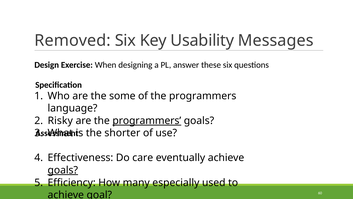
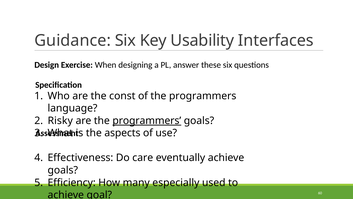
Removed: Removed -> Guidance
Messages: Messages -> Interfaces
some: some -> const
shorter: shorter -> aspects
goals at (63, 170) underline: present -> none
